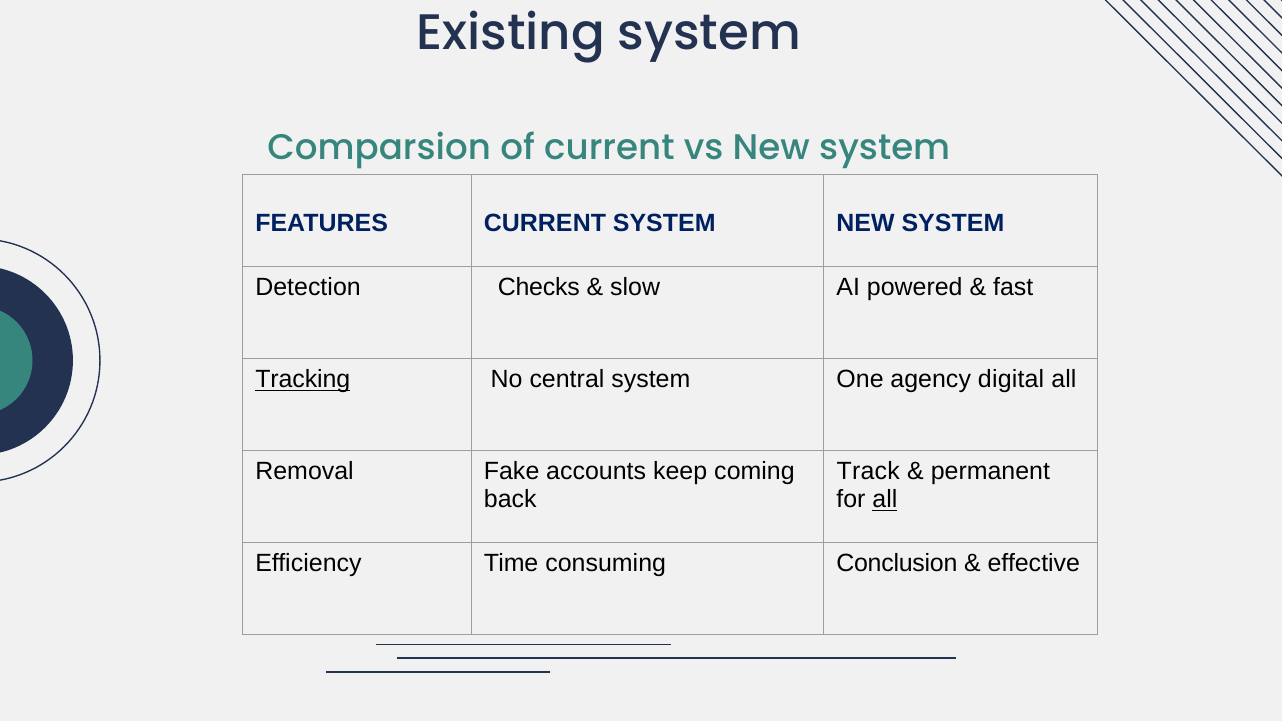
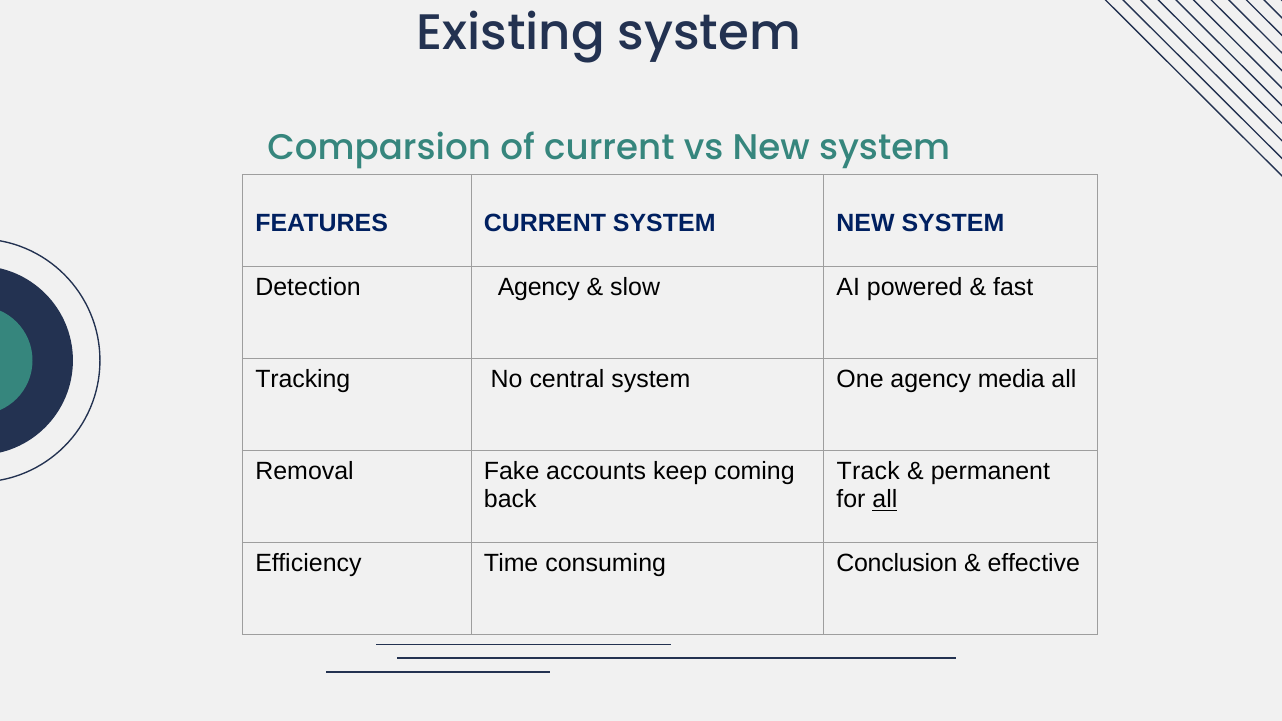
Detection Checks: Checks -> Agency
Tracking underline: present -> none
digital: digital -> media
